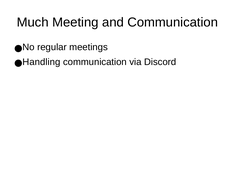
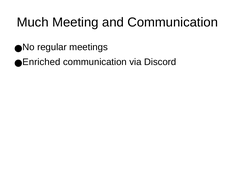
Handling: Handling -> Enriched
